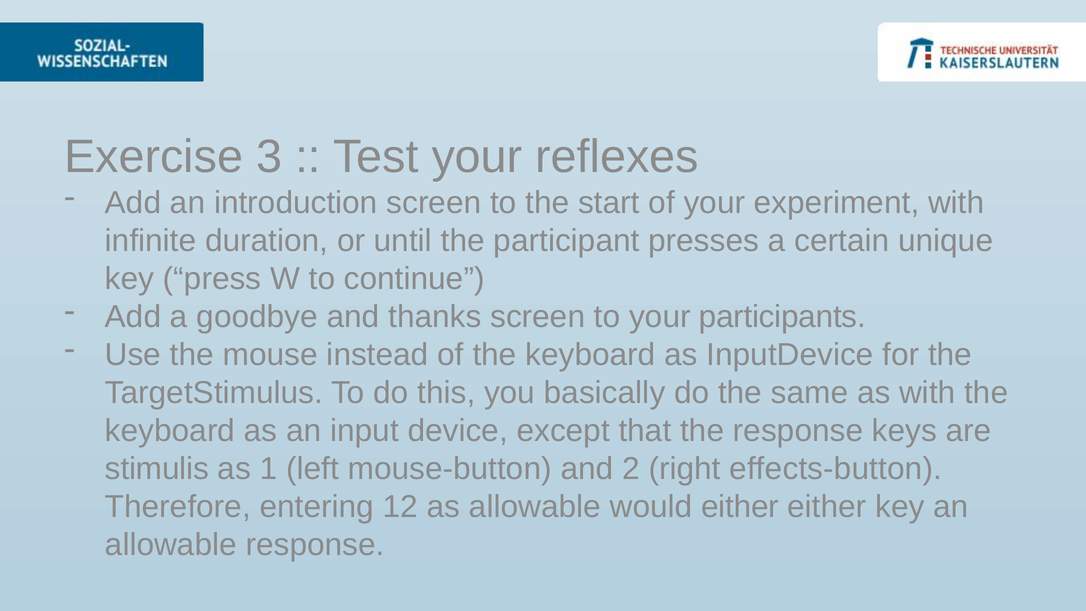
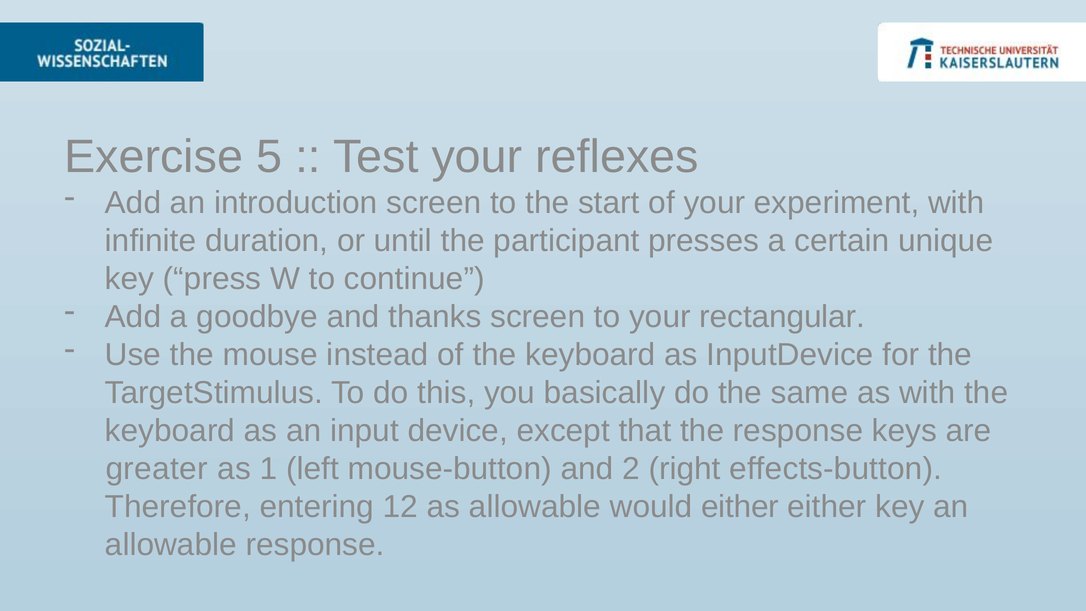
3: 3 -> 5
participants: participants -> rectangular
stimulis: stimulis -> greater
